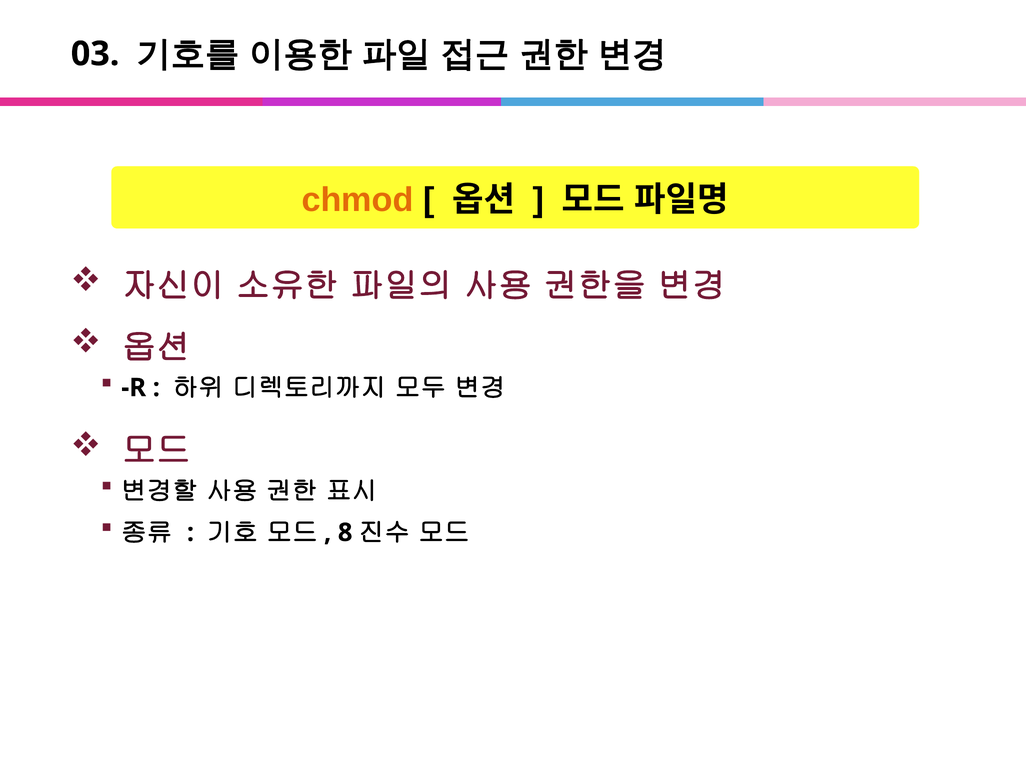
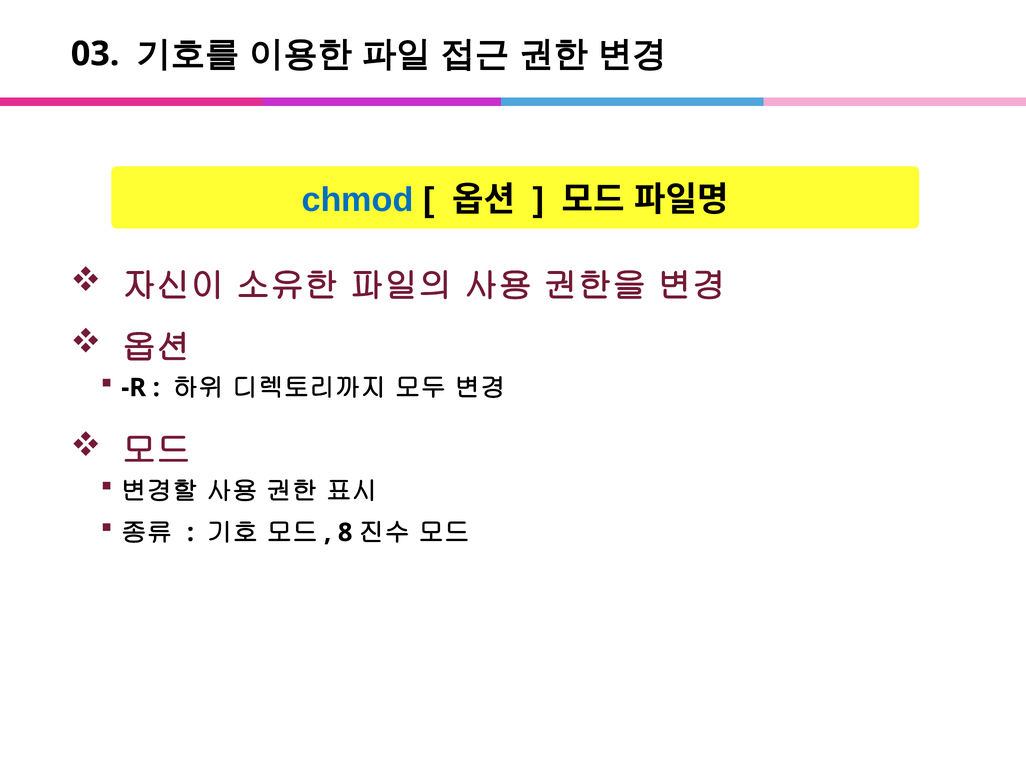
chmod colour: orange -> blue
